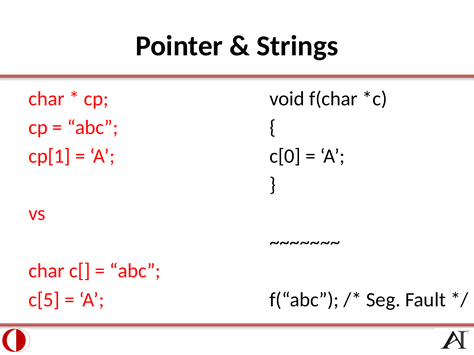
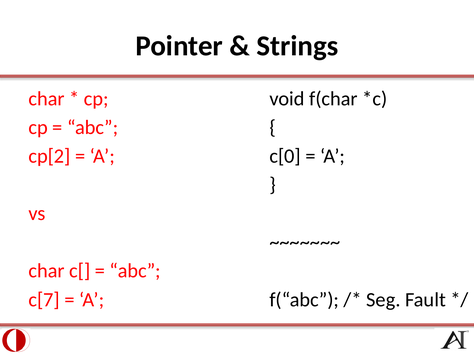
cp[1: cp[1 -> cp[2
c[5: c[5 -> c[7
